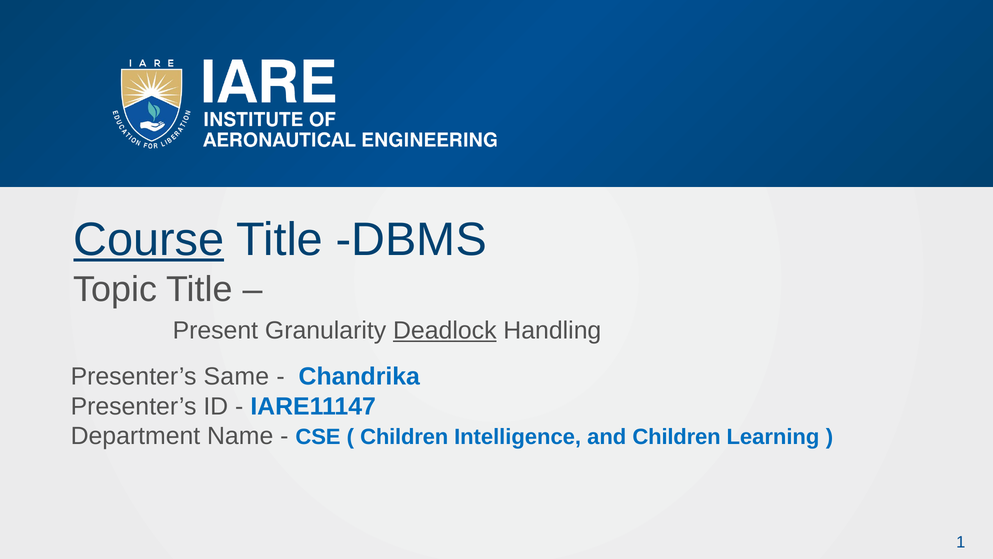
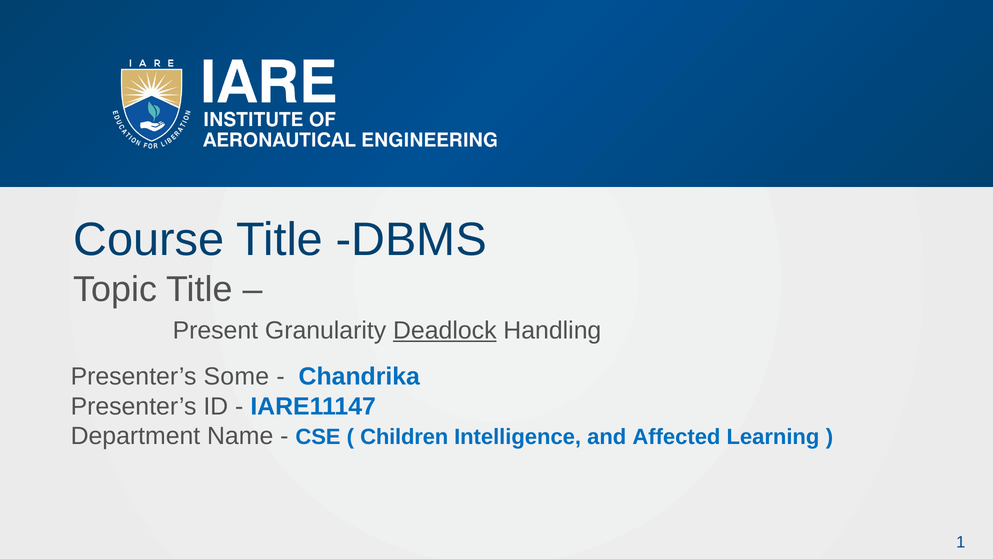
Course underline: present -> none
Same: Same -> Some
and Children: Children -> Affected
